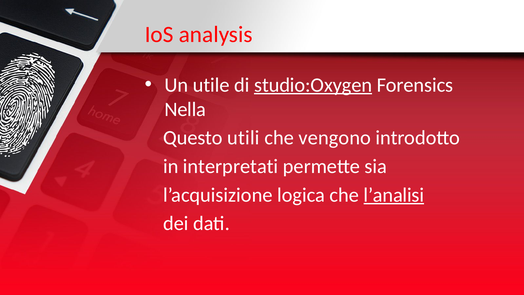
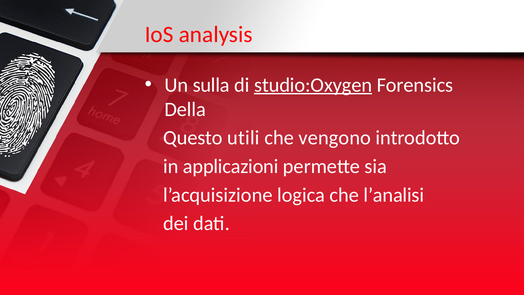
utile: utile -> sulla
Nella: Nella -> Della
interpretati: interpretati -> applicazioni
l’analisi underline: present -> none
